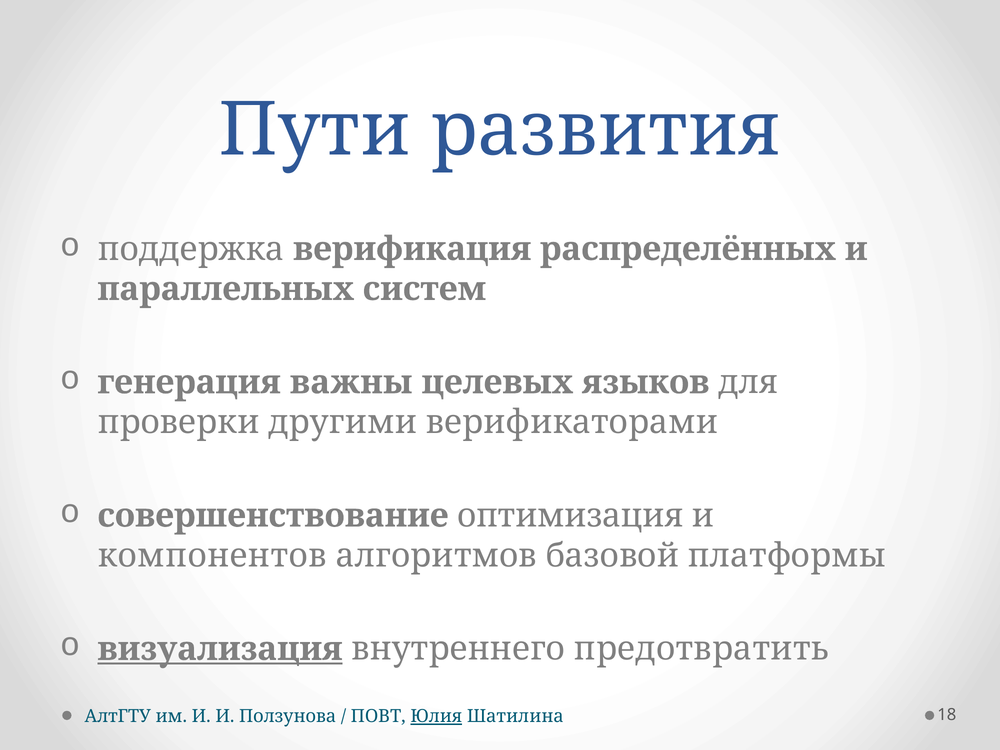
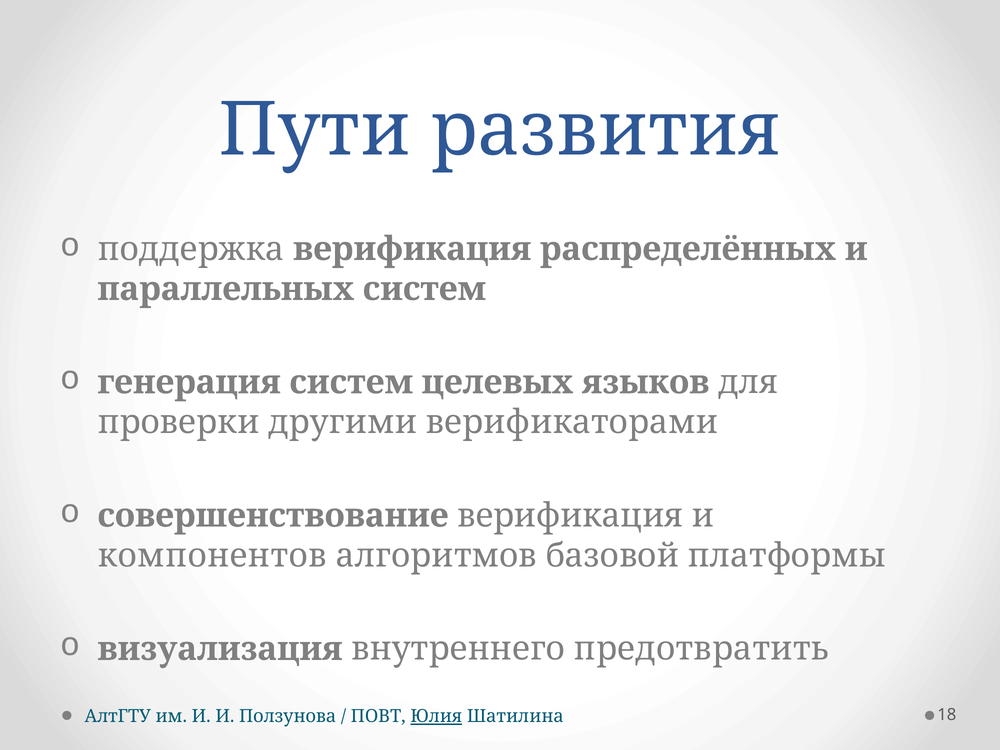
генерация важны: важны -> систем
совершенствование оптимизация: оптимизация -> верификация
визуализация underline: present -> none
